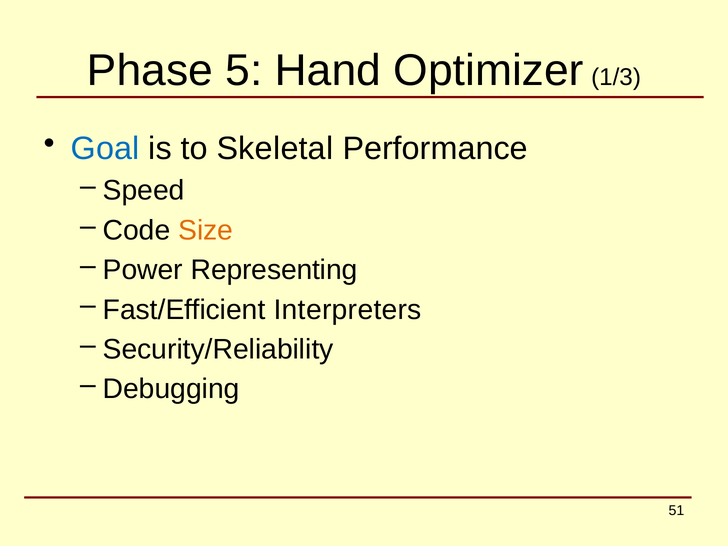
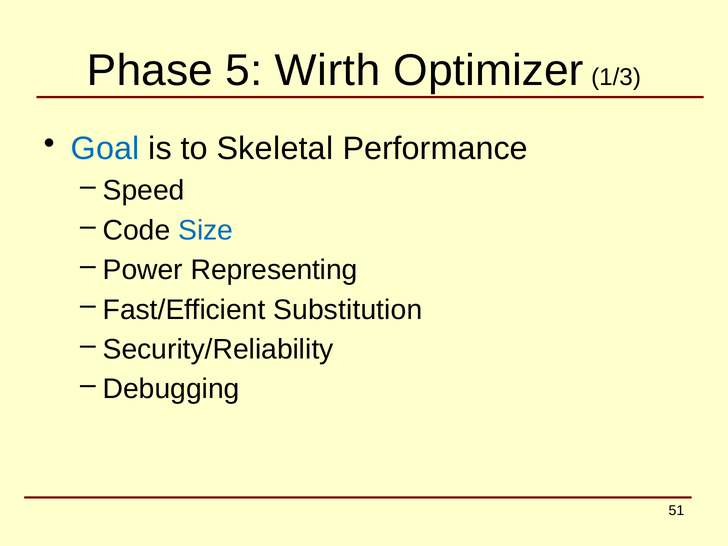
Hand: Hand -> Wirth
Size colour: orange -> blue
Interpreters: Interpreters -> Substitution
